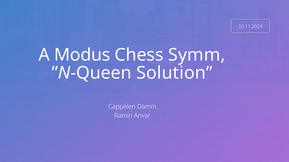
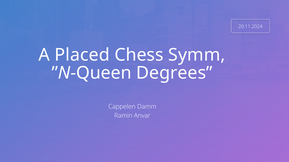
Modus: Modus -> Placed
Solution: Solution -> Degrees
